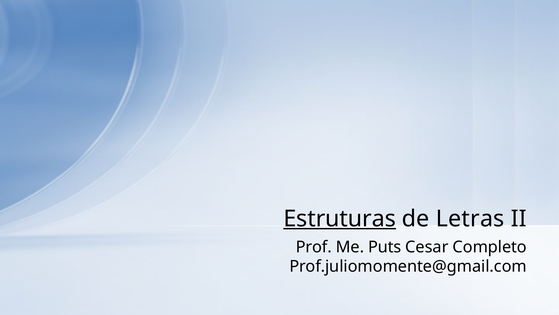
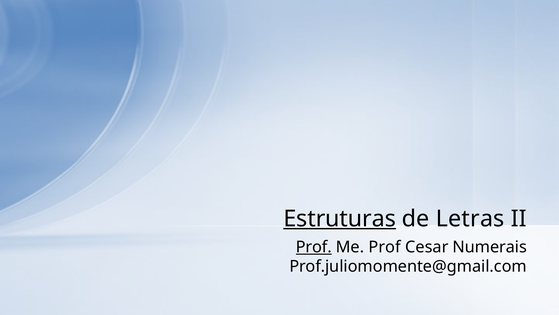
Prof at (314, 247) underline: none -> present
Me Puts: Puts -> Prof
Completo: Completo -> Numerais
